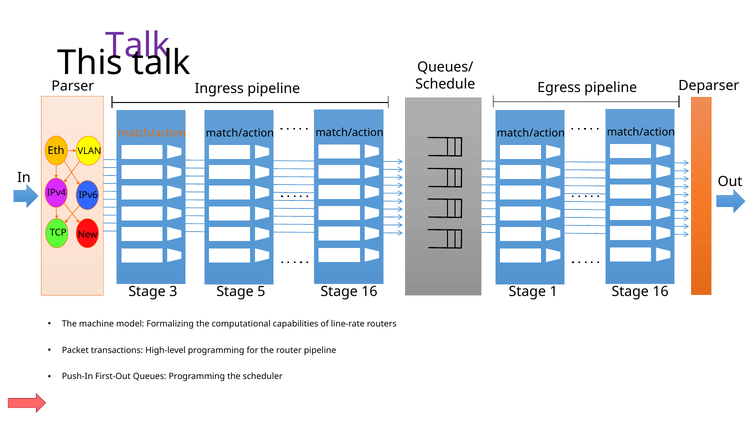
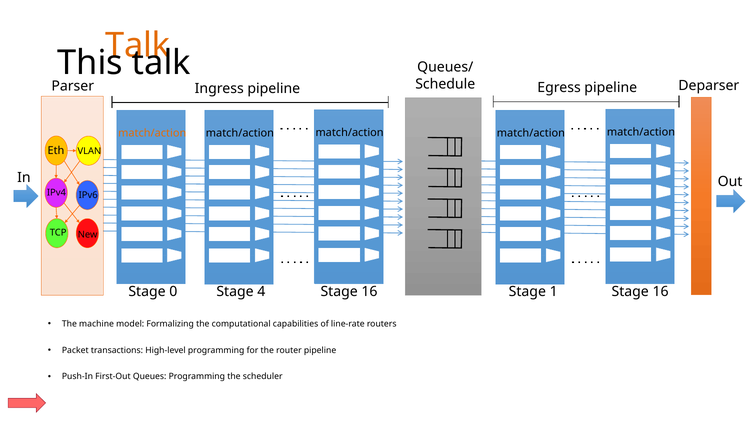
Talk at (138, 45) colour: purple -> orange
3: 3 -> 0
5: 5 -> 4
